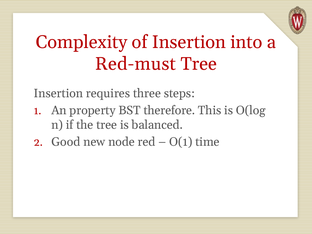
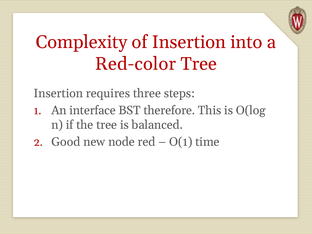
Red-must: Red-must -> Red-color
property: property -> interface
